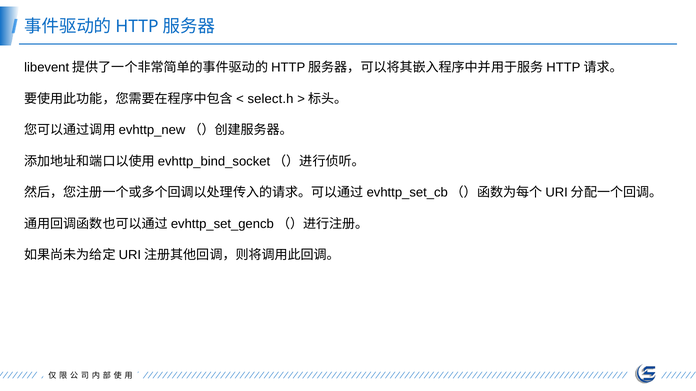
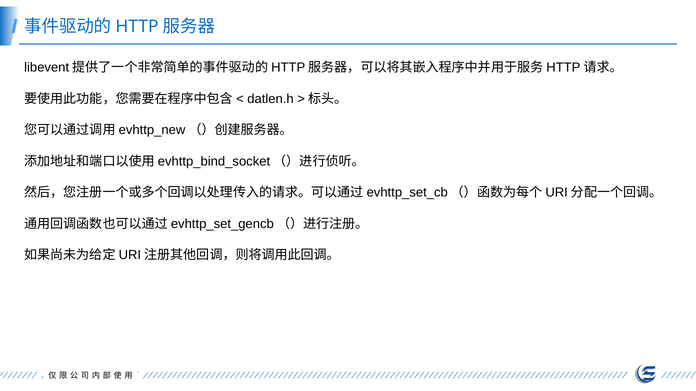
select.h: select.h -> datlen.h
